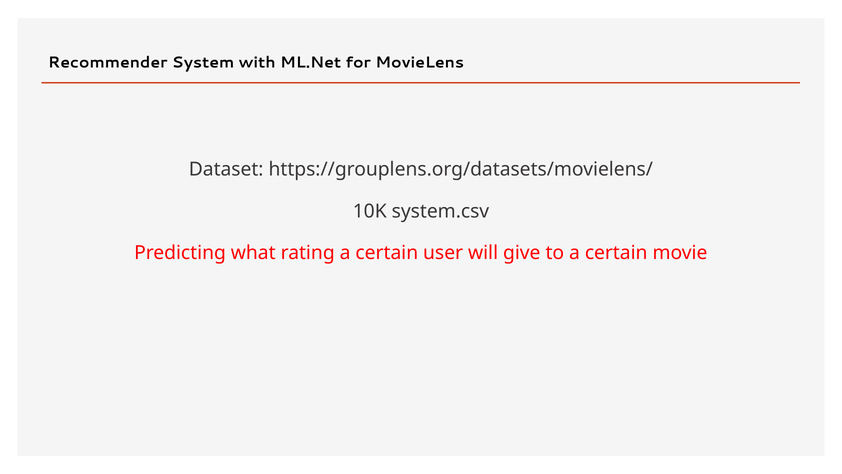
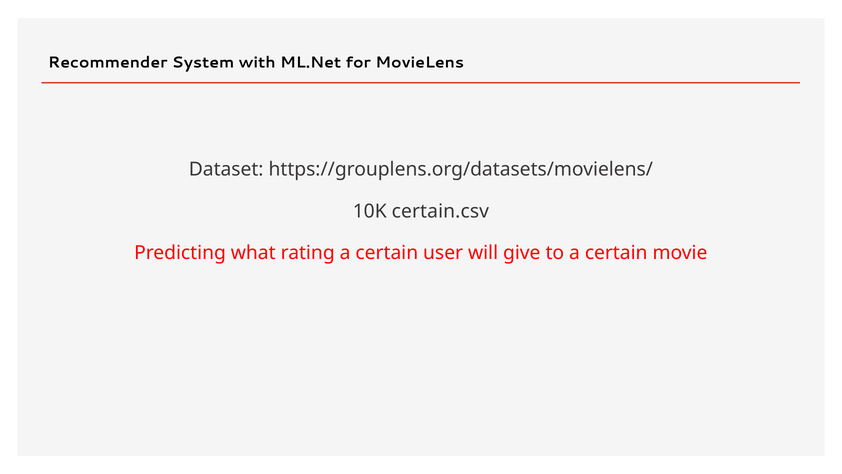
system.csv: system.csv -> certain.csv
